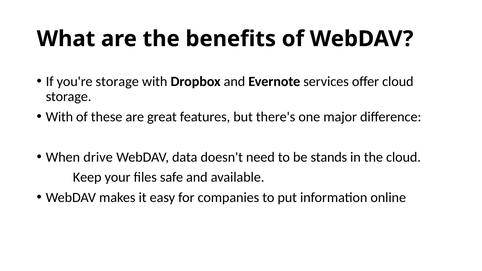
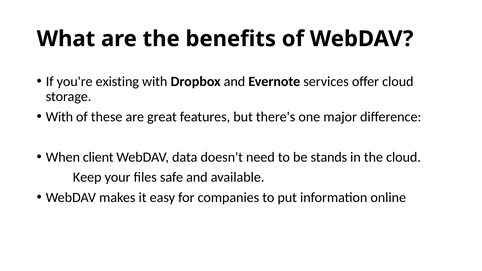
you're storage: storage -> existing
drive: drive -> client
